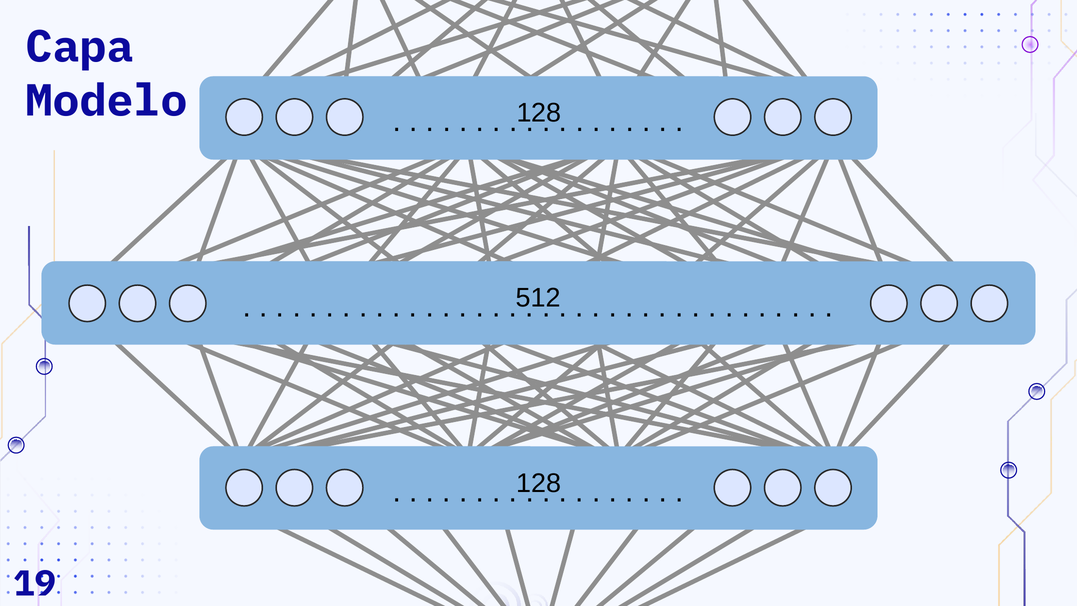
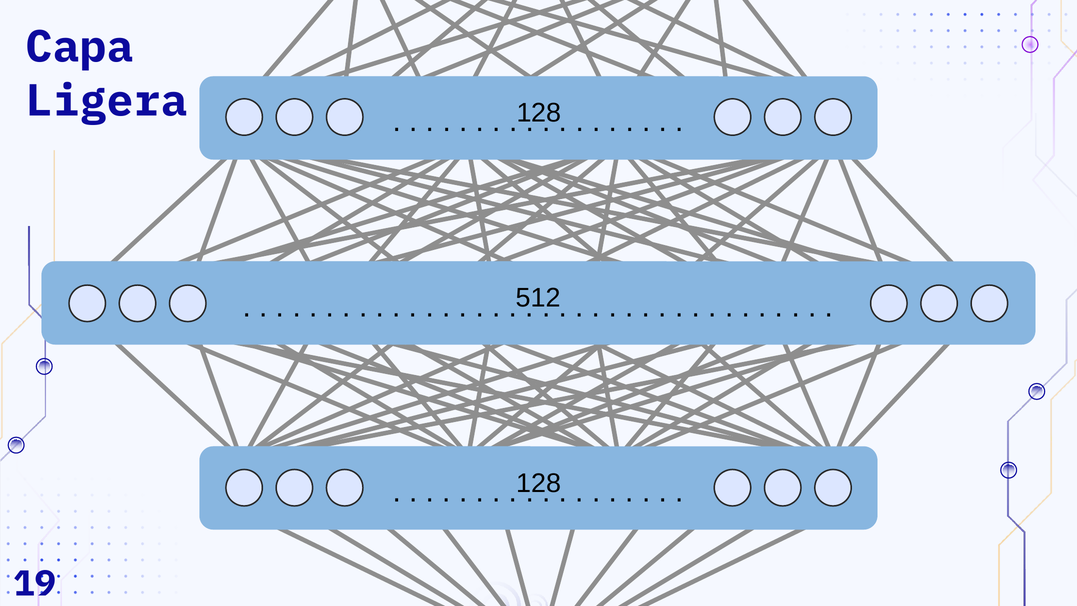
Modelo: Modelo -> Ligera
